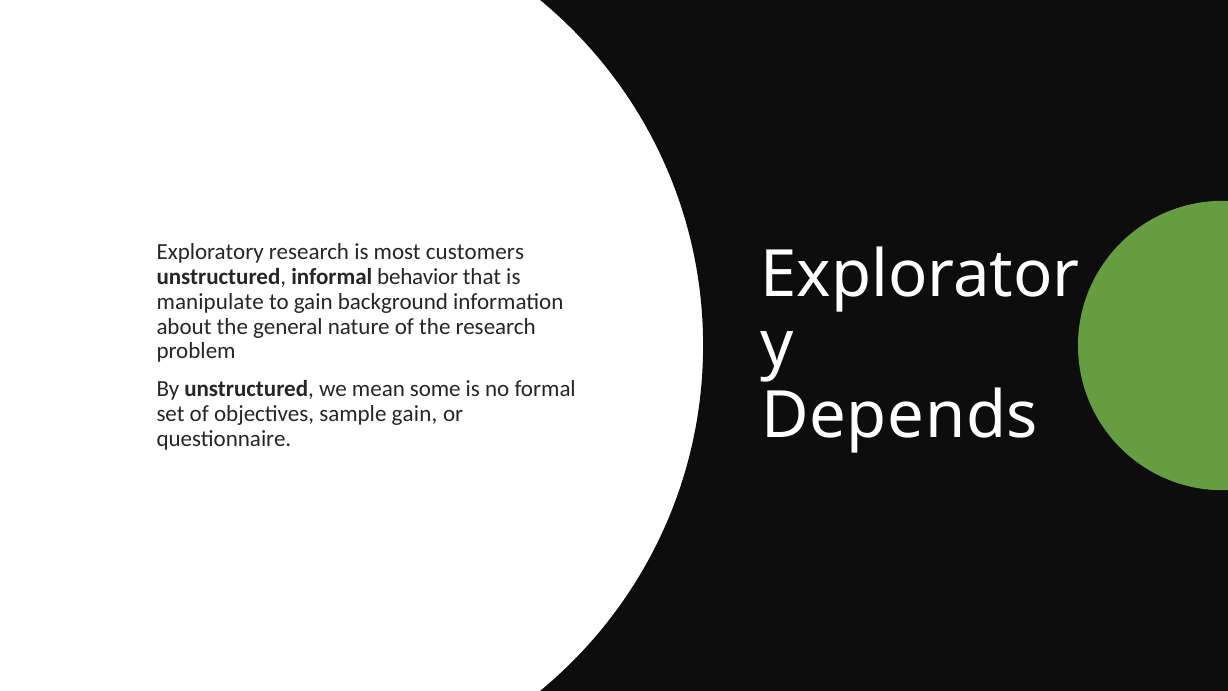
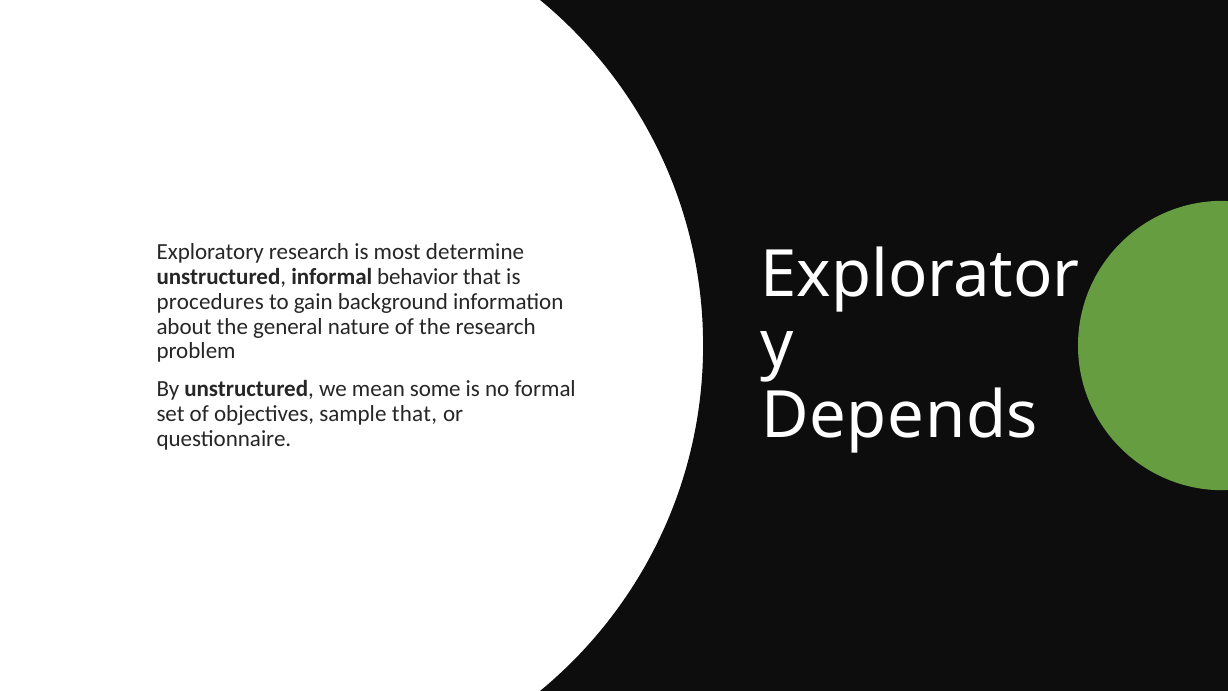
customers: customers -> determine
manipulate: manipulate -> procedures
sample gain: gain -> that
